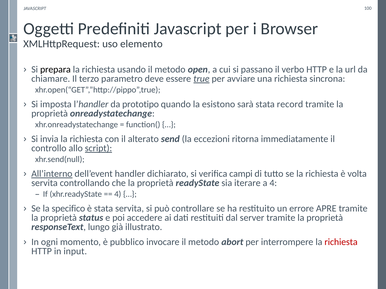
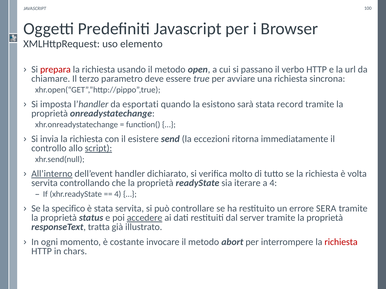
prepara colour: black -> red
true underline: present -> none
prototipo: prototipo -> esportati
alterato: alterato -> esistere
campi: campi -> molto
APRE: APRE -> SERA
accedere underline: none -> present
lungo: lungo -> tratta
pubblico: pubblico -> costante
input: input -> chars
